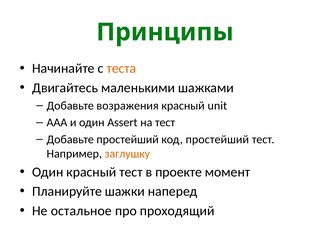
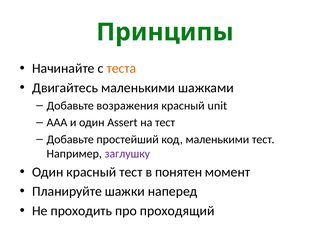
код простейший: простейший -> маленькими
заглушку colour: orange -> purple
проекте: проекте -> понятен
остальное: остальное -> проходить
